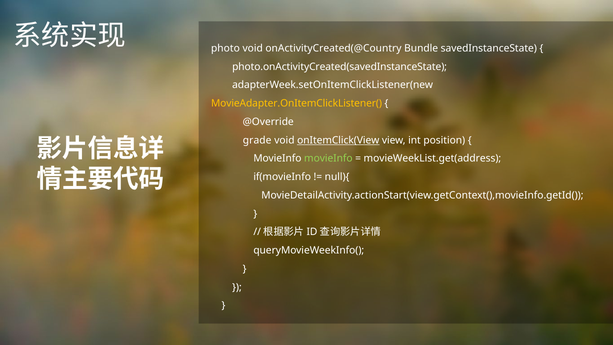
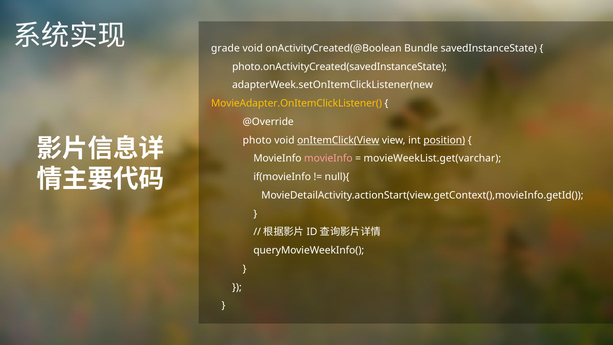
photo: photo -> grade
onActivityCreated(@Country: onActivityCreated(@Country -> onActivityCreated(@Boolean
grade: grade -> photo
position underline: none -> present
movieInfo at (328, 158) colour: light green -> pink
movieWeekList.get(address: movieWeekList.get(address -> movieWeekList.get(varchar
